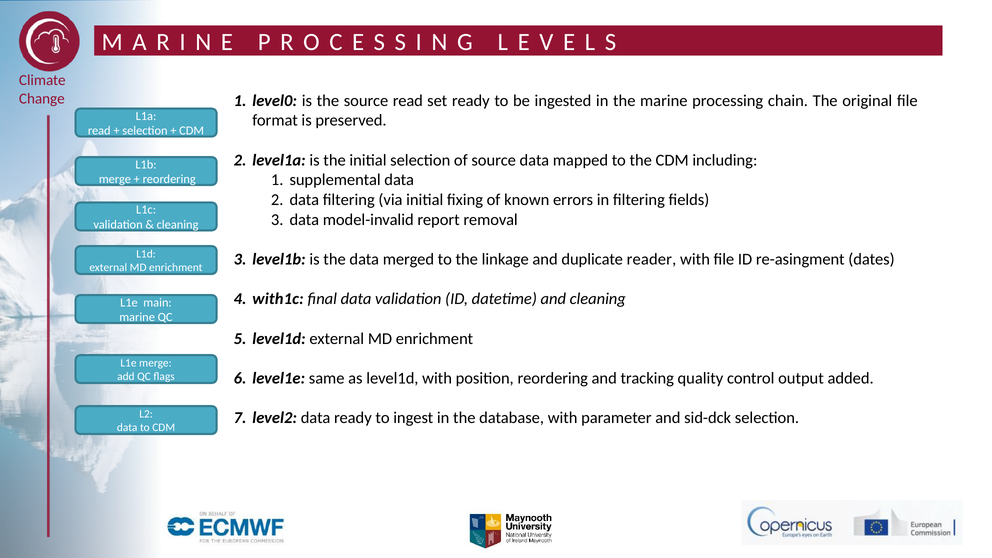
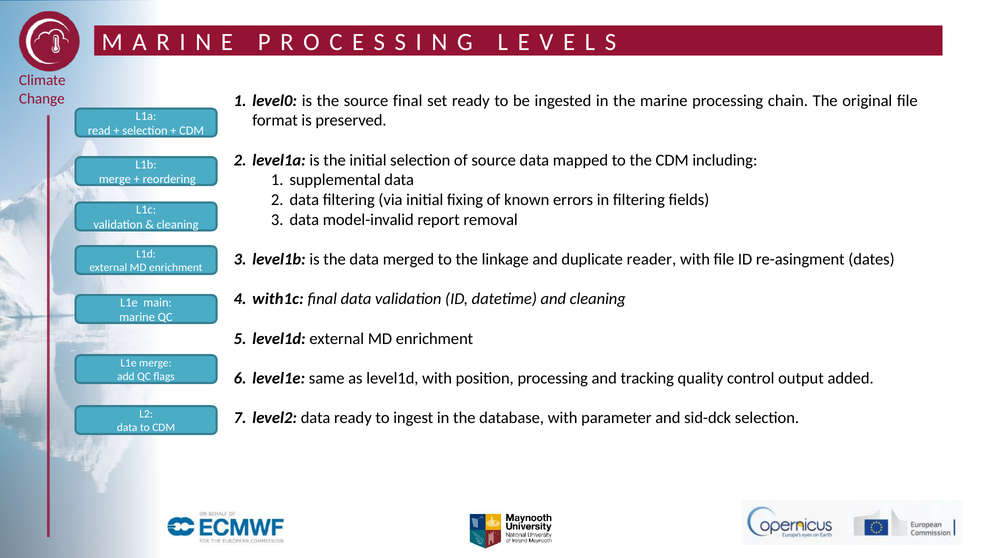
source read: read -> final
position reordering: reordering -> processing
